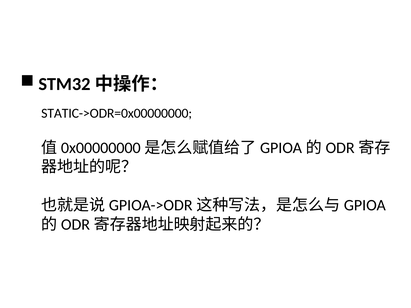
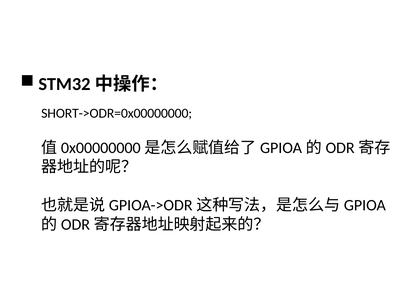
STATIC->ODR=0x00000000: STATIC->ODR=0x00000000 -> SHORT->ODR=0x00000000
